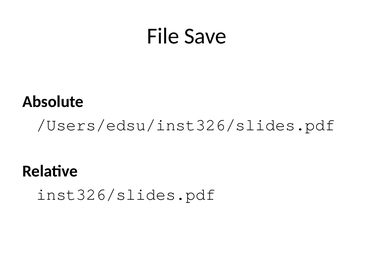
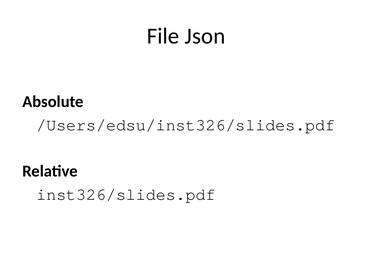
Save: Save -> Json
